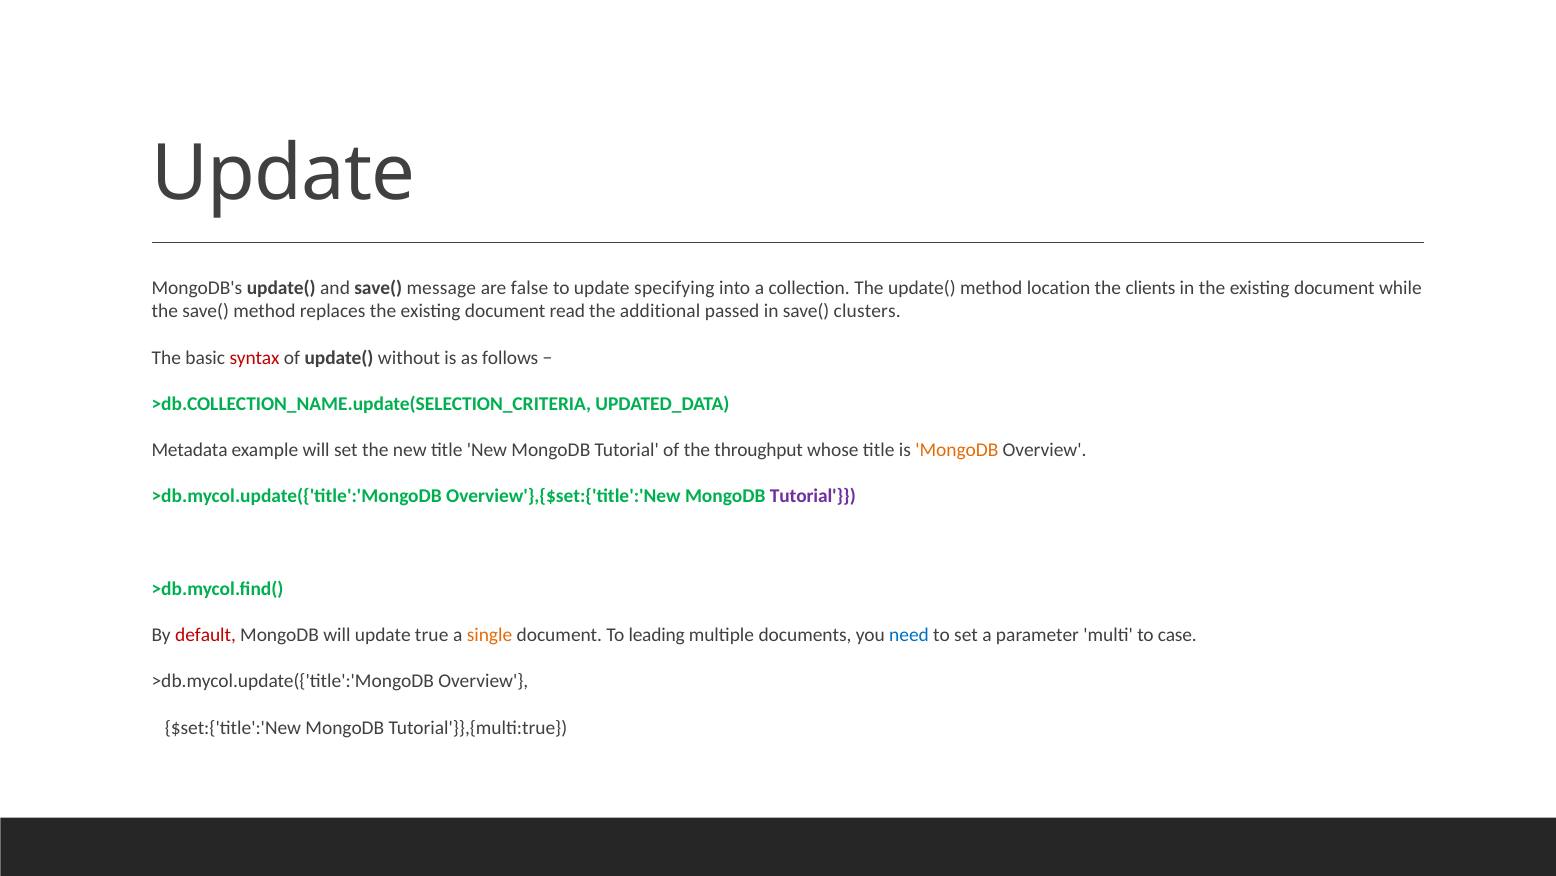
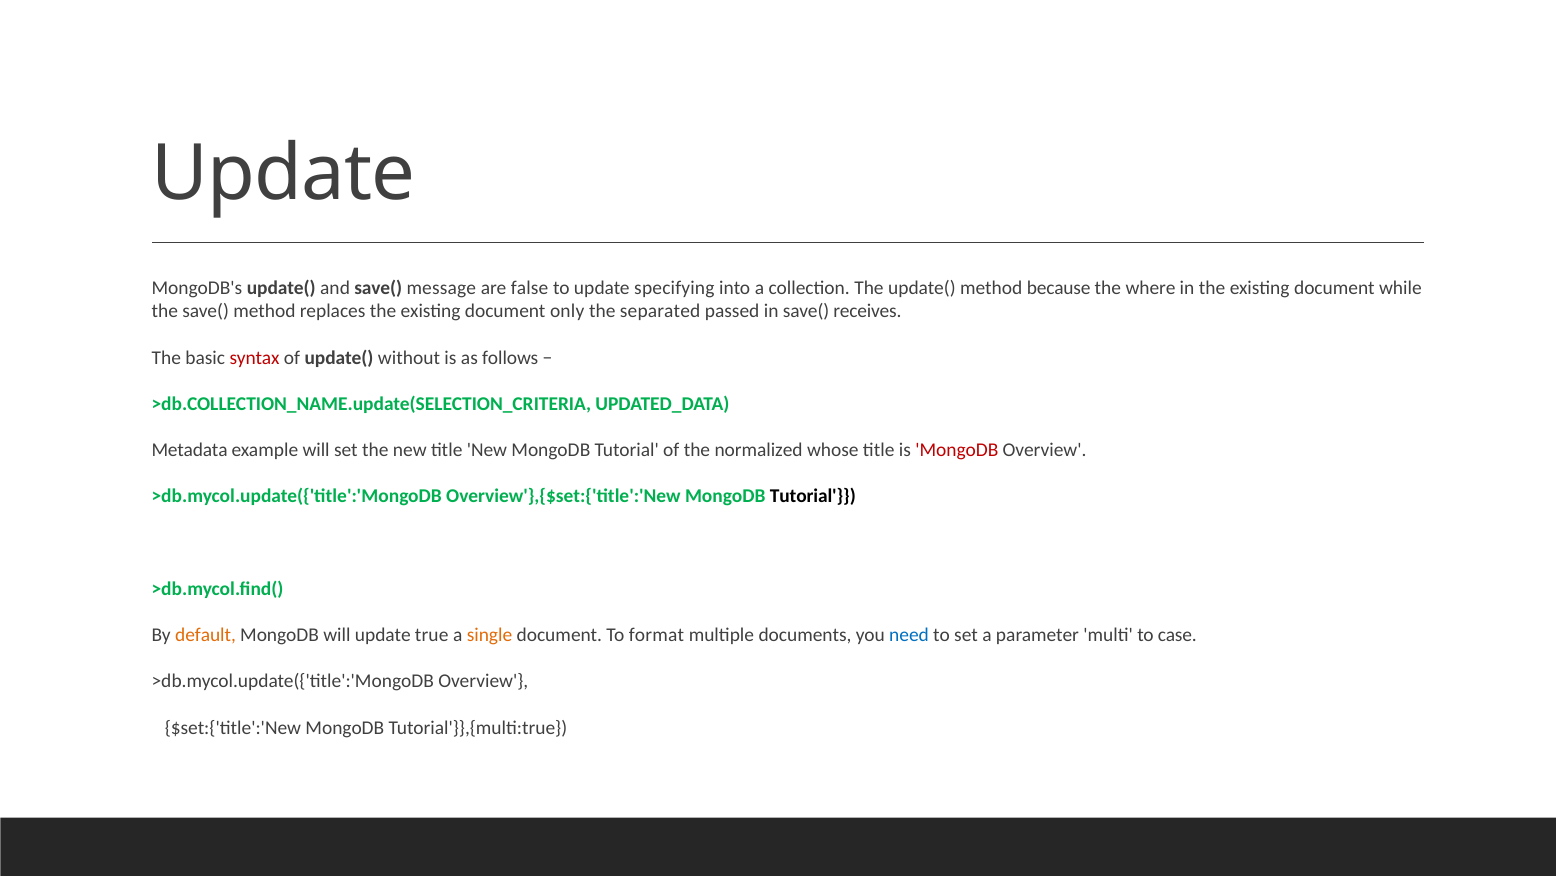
location: location -> because
clients: clients -> where
read: read -> only
additional: additional -> separated
clusters: clusters -> receives
throughput: throughput -> normalized
MongoDB at (957, 449) colour: orange -> red
Tutorial at (813, 495) colour: purple -> black
default colour: red -> orange
leading: leading -> format
